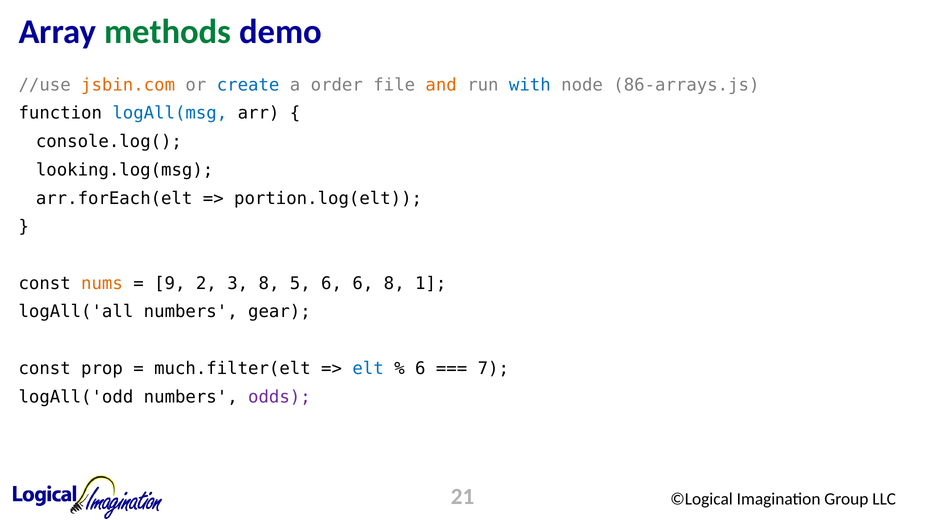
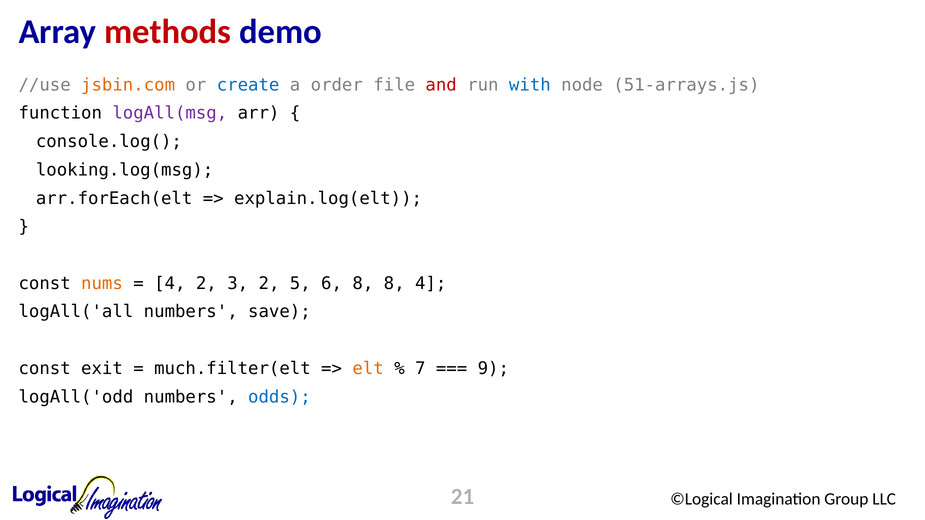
methods colour: green -> red
and colour: orange -> red
86-arrays.js: 86-arrays.js -> 51-arrays.js
logAll(msg colour: blue -> purple
portion.log(elt: portion.log(elt -> explain.log(elt
9 at (170, 284): 9 -> 4
3 8: 8 -> 2
6 6: 6 -> 8
8 1: 1 -> 4
gear: gear -> save
prop: prop -> exit
elt colour: blue -> orange
6 at (420, 369): 6 -> 7
7: 7 -> 9
odds colour: purple -> blue
